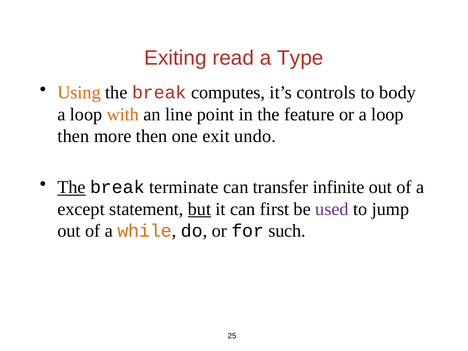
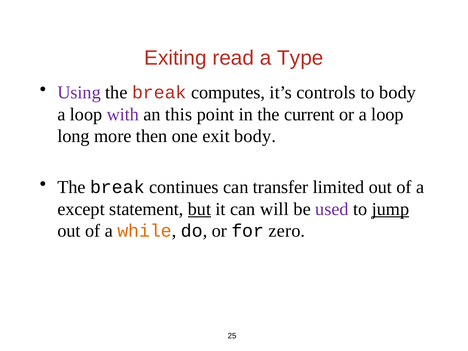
Using colour: orange -> purple
with colour: orange -> purple
line: line -> this
feature: feature -> current
then at (73, 136): then -> long
exit undo: undo -> body
The at (71, 187) underline: present -> none
terminate: terminate -> continues
infinite: infinite -> limited
first: first -> will
jump underline: none -> present
such: such -> zero
